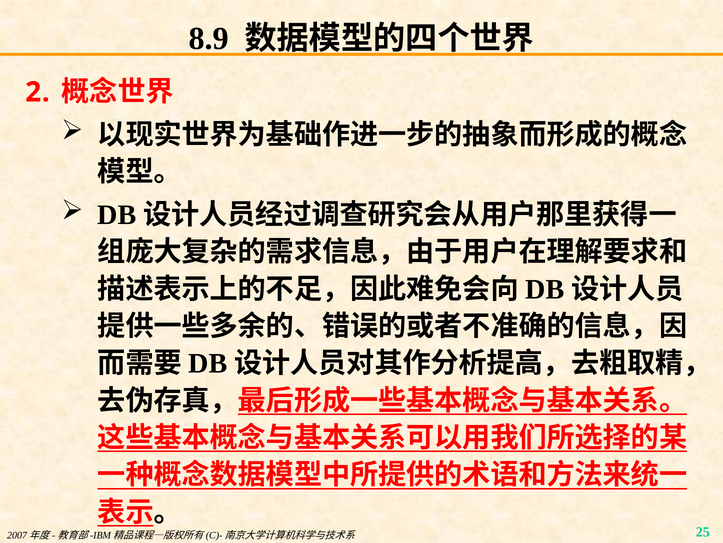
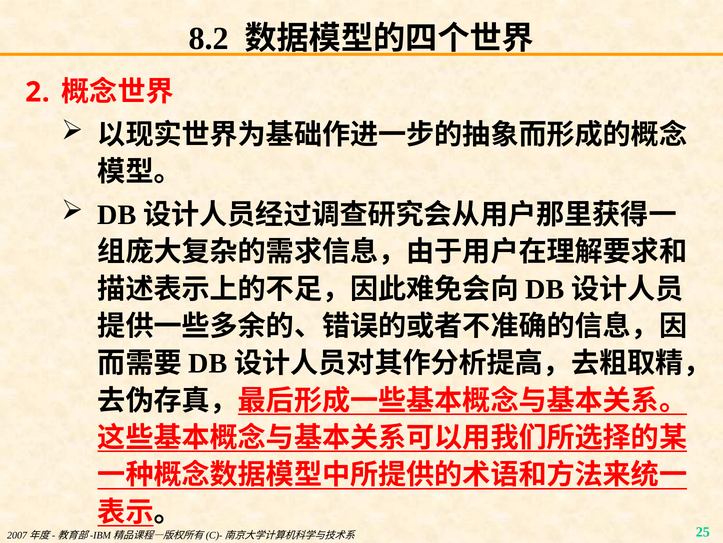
8.9: 8.9 -> 8.2
